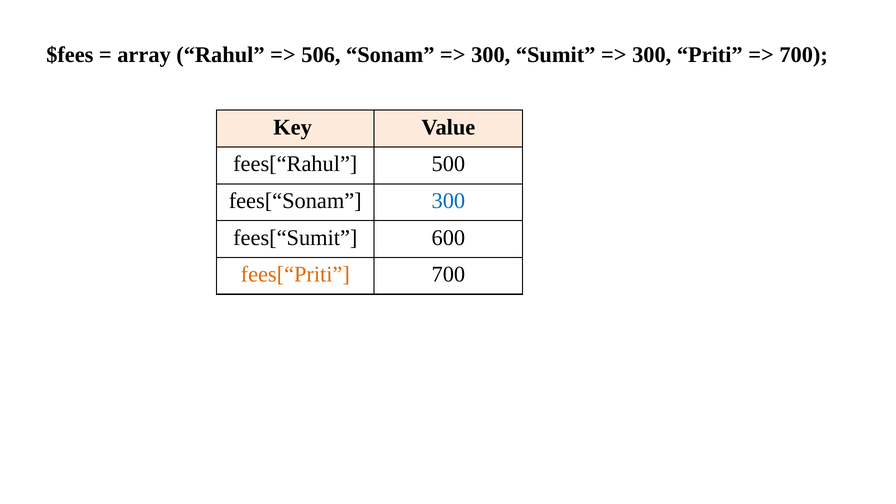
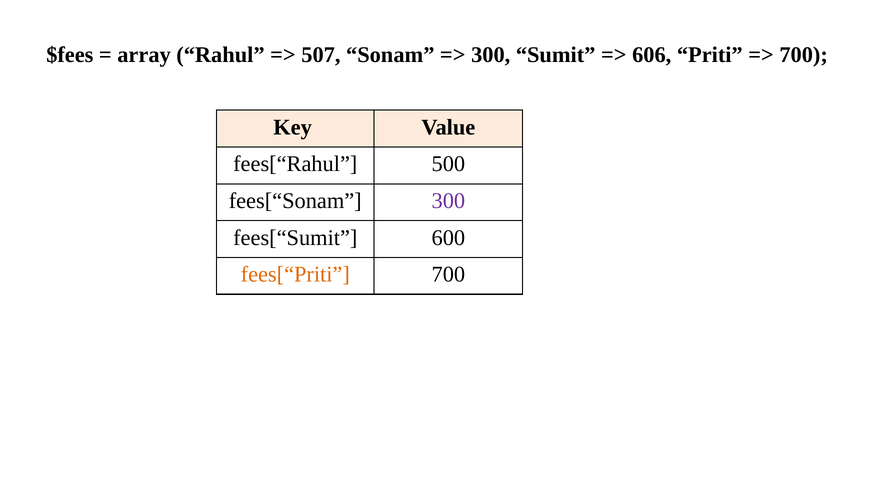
506: 506 -> 507
300 at (652, 55): 300 -> 606
300 at (448, 201) colour: blue -> purple
